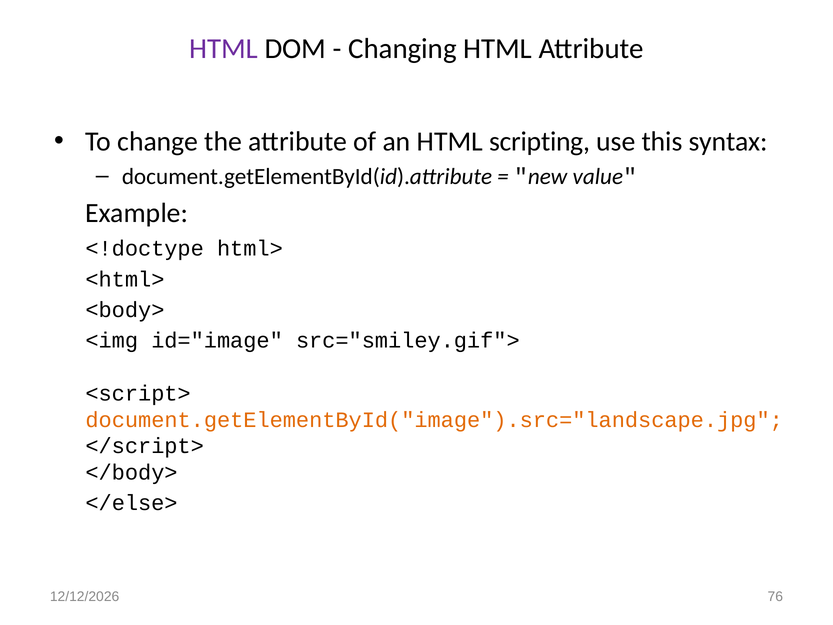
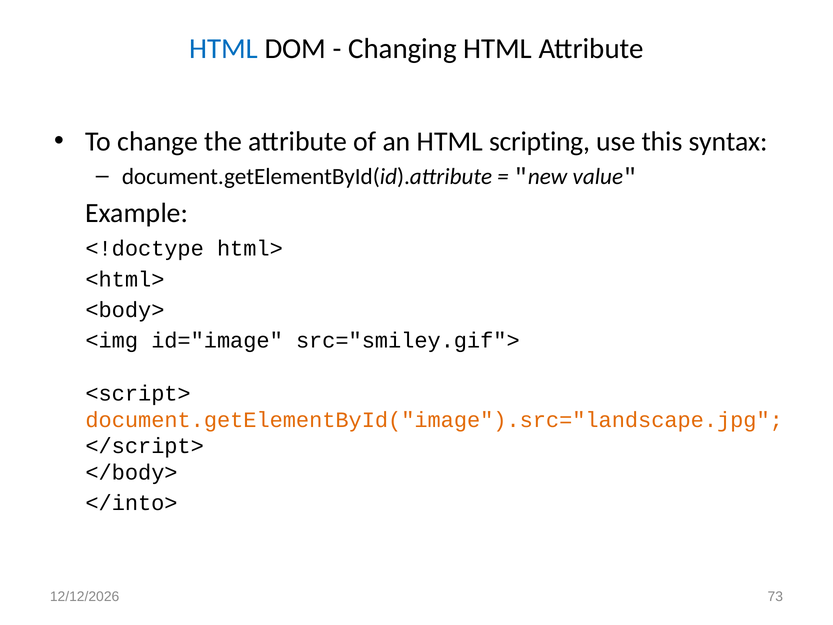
HTML at (224, 49) colour: purple -> blue
</else>: </else> -> </into>
76: 76 -> 73
